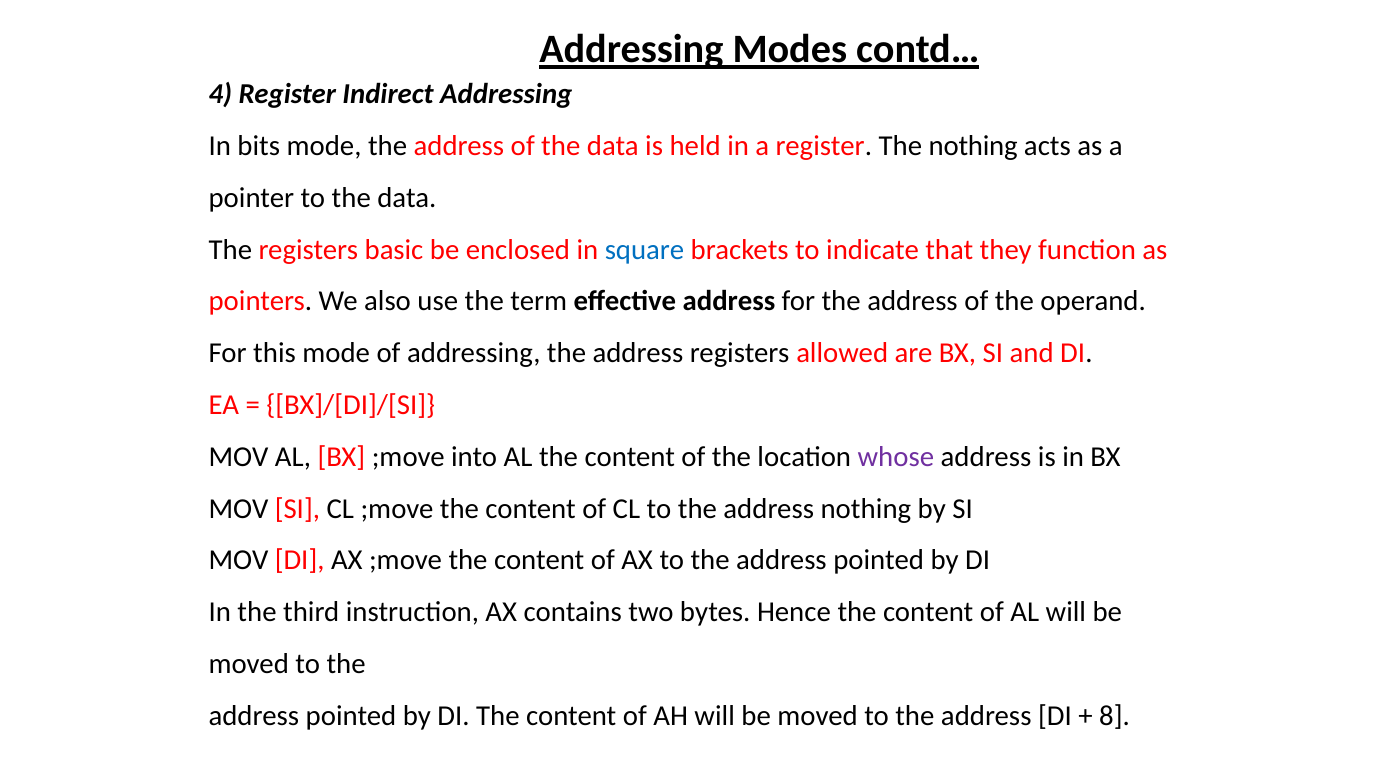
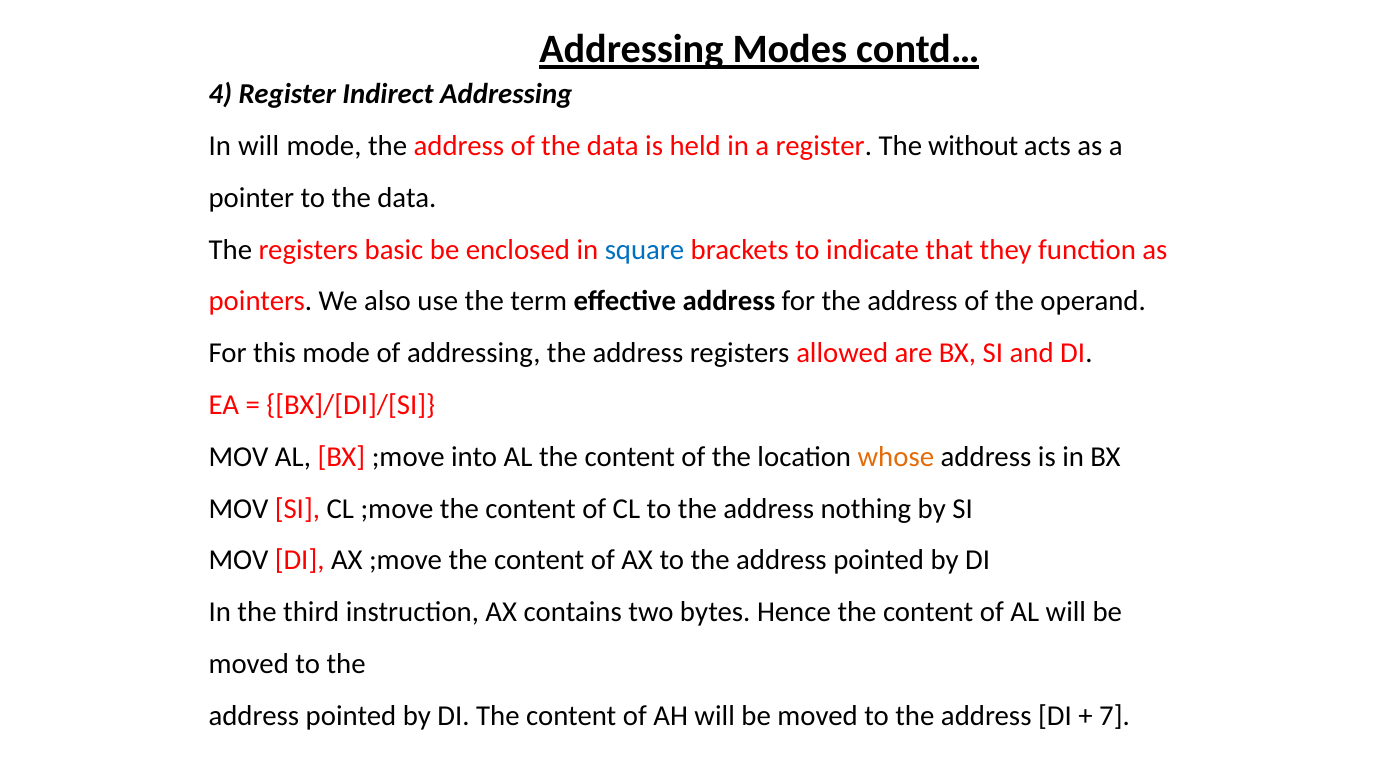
In bits: bits -> will
The nothing: nothing -> without
whose colour: purple -> orange
8: 8 -> 7
